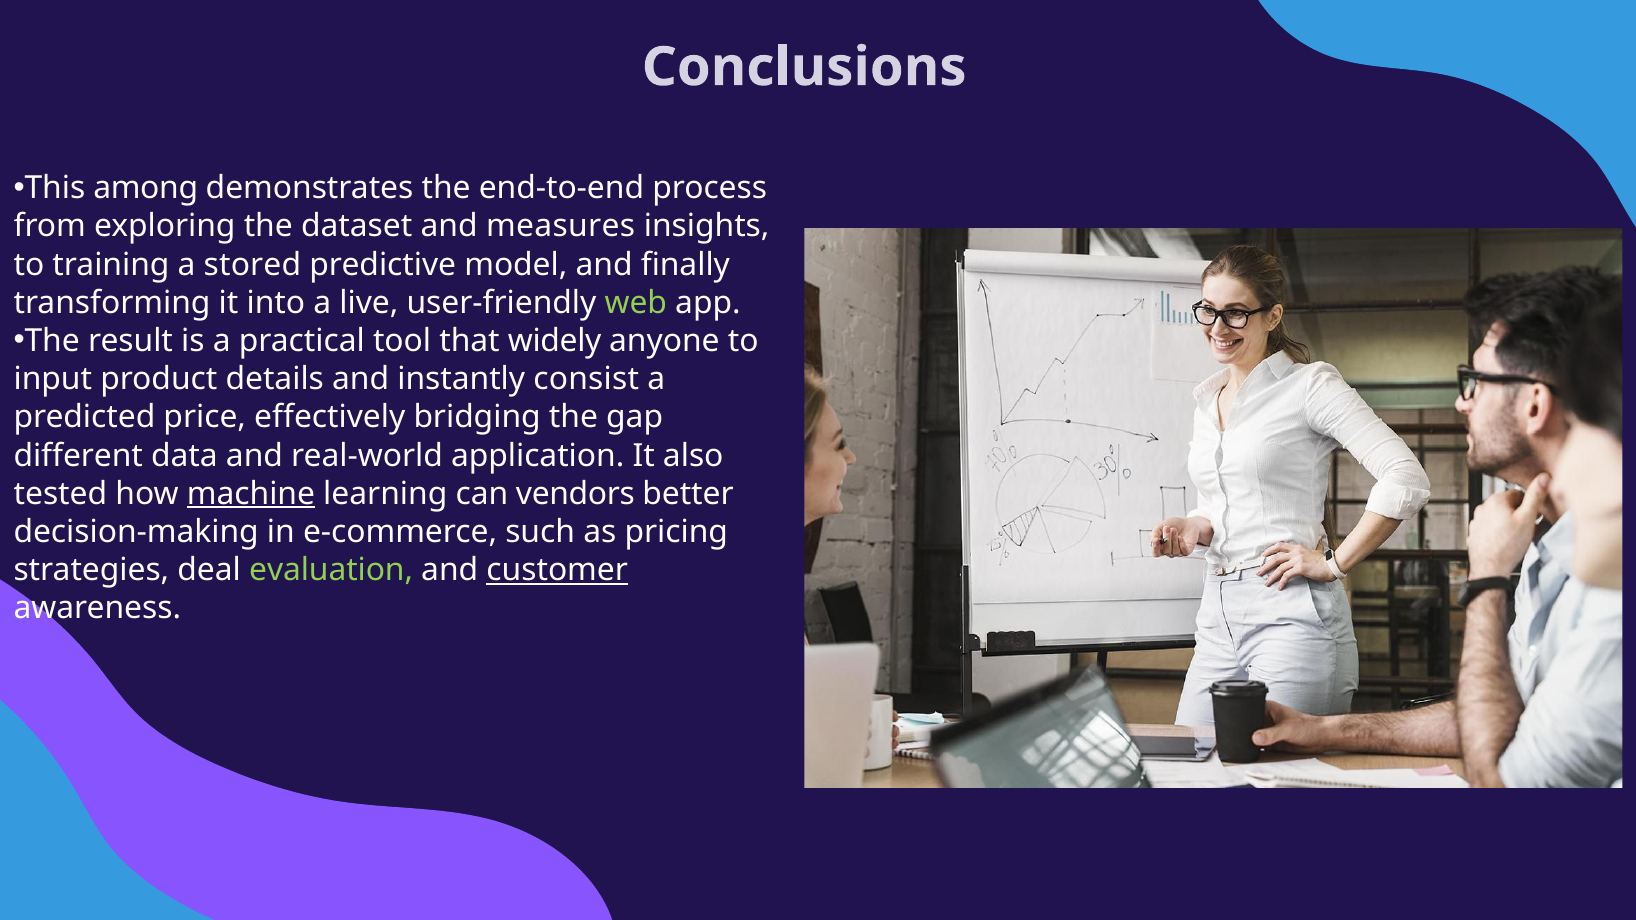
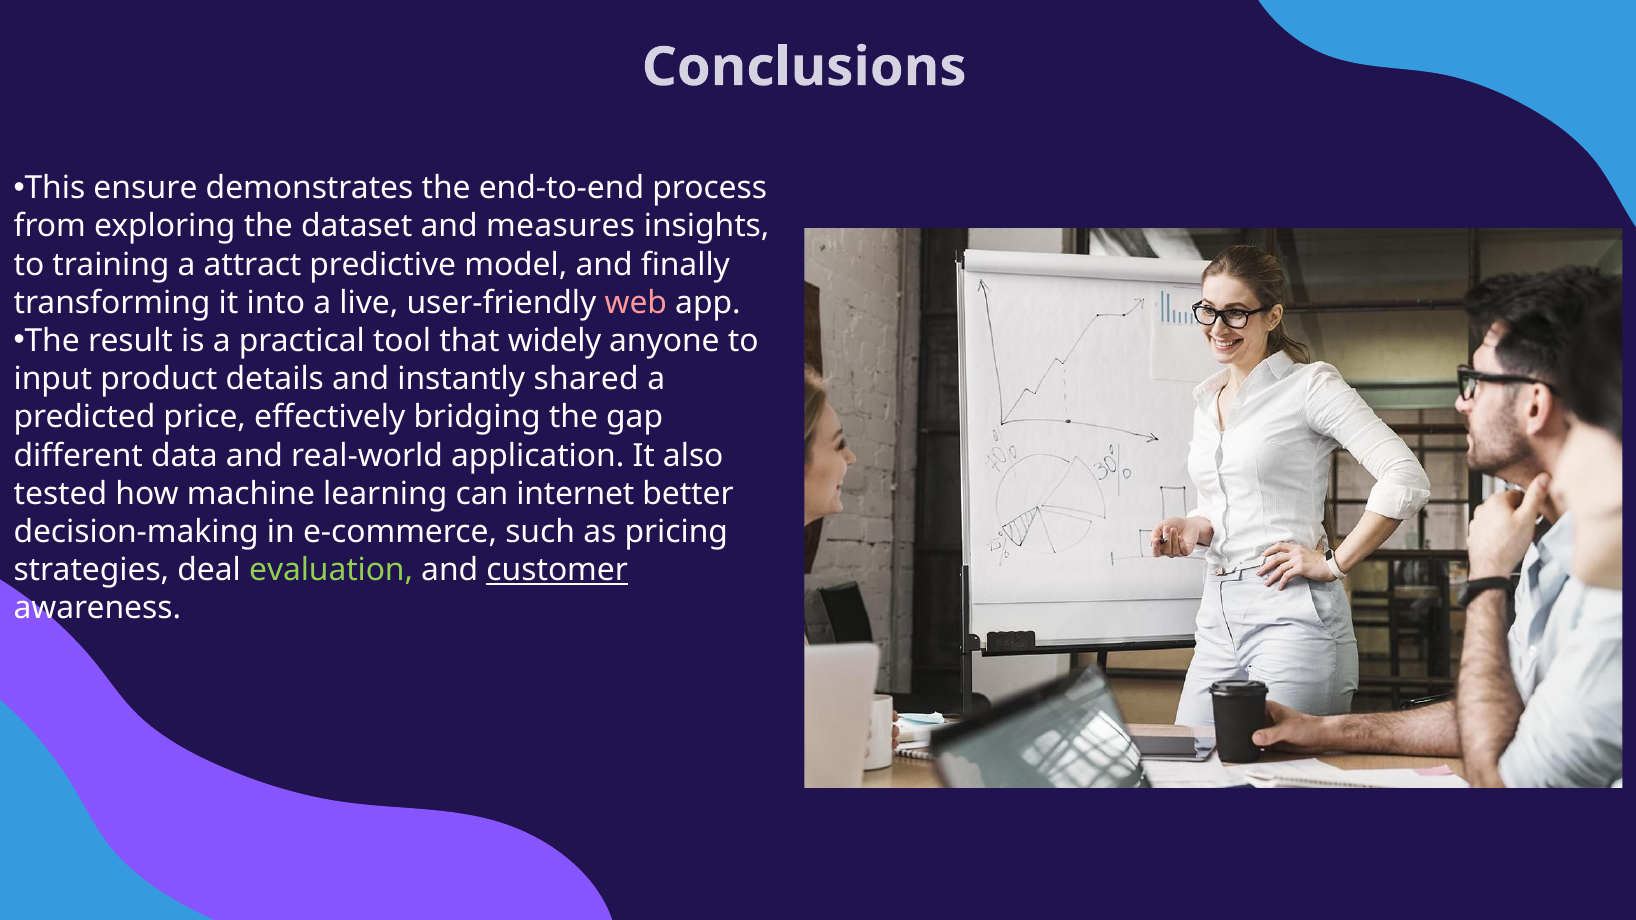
among: among -> ensure
stored: stored -> attract
web colour: light green -> pink
consist: consist -> shared
machine underline: present -> none
vendors: vendors -> internet
